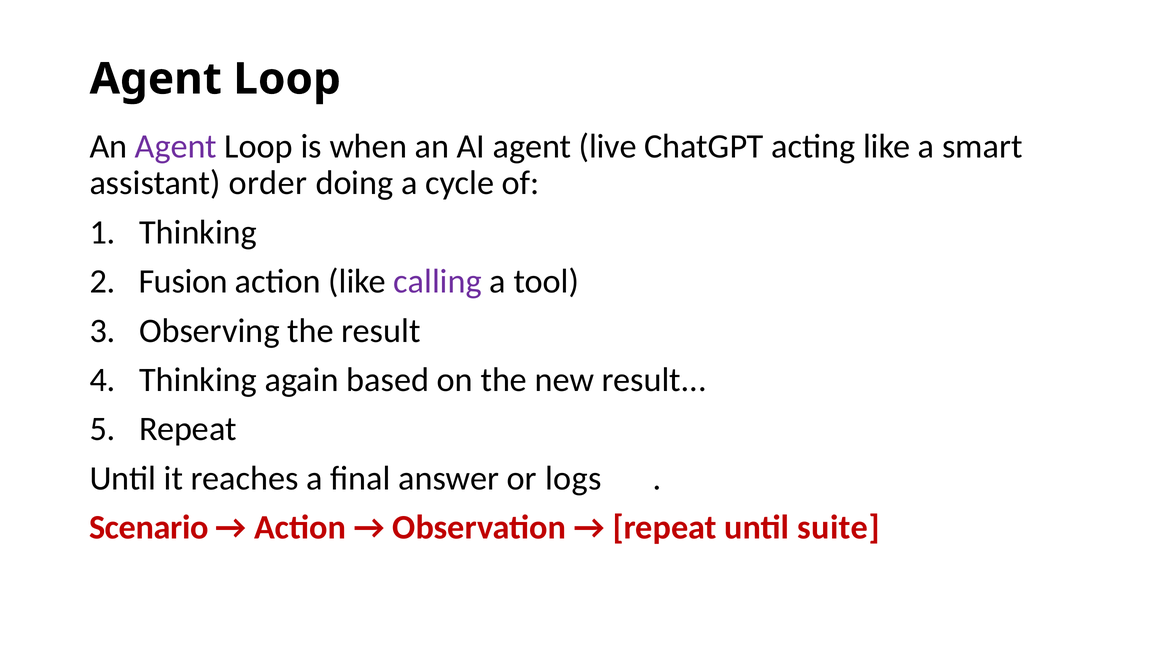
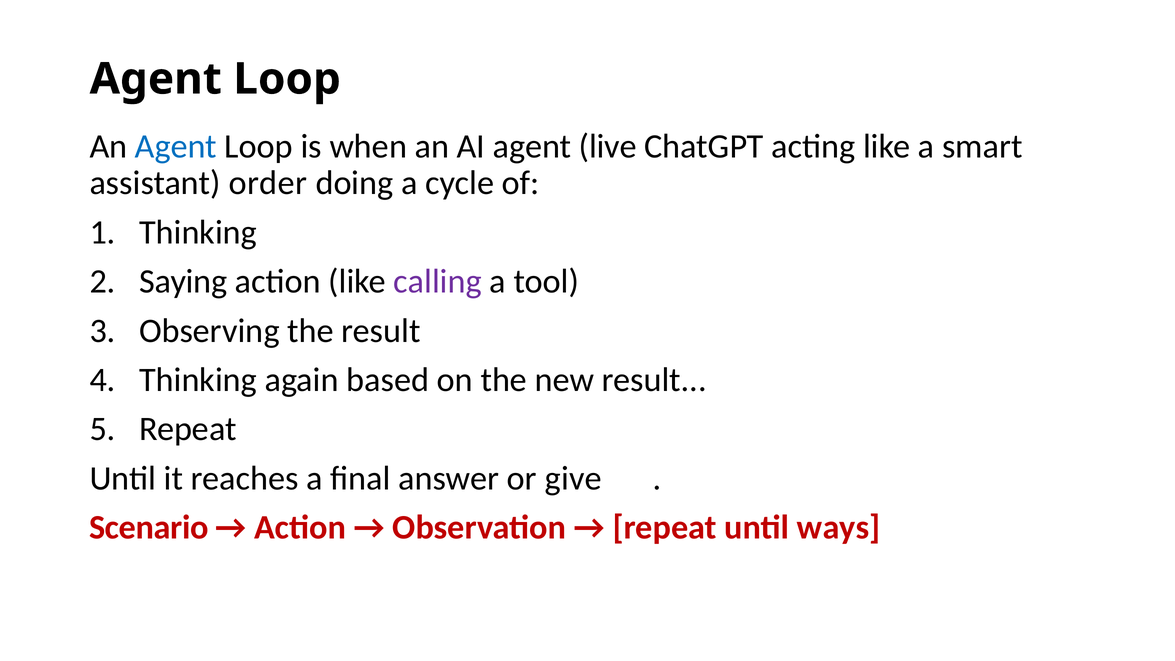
Agent at (176, 146) colour: purple -> blue
Fusion: Fusion -> Saying
logs: logs -> give
suite: suite -> ways
